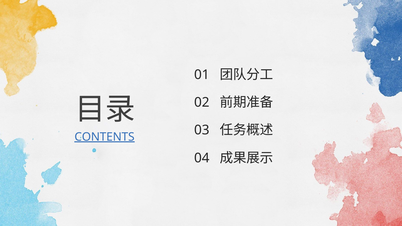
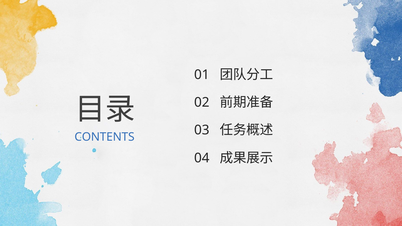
CONTENTS underline: present -> none
